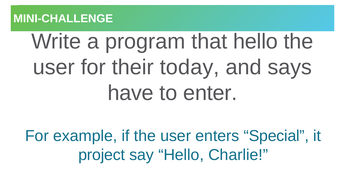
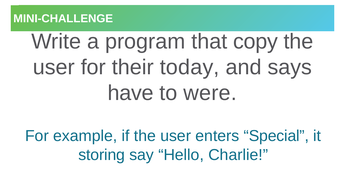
that hello: hello -> copy
enter: enter -> were
project: project -> storing
